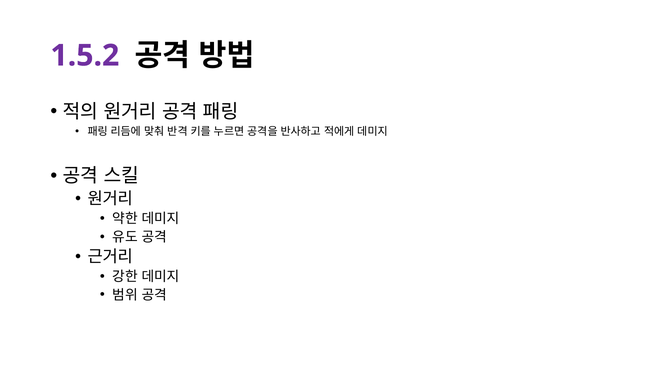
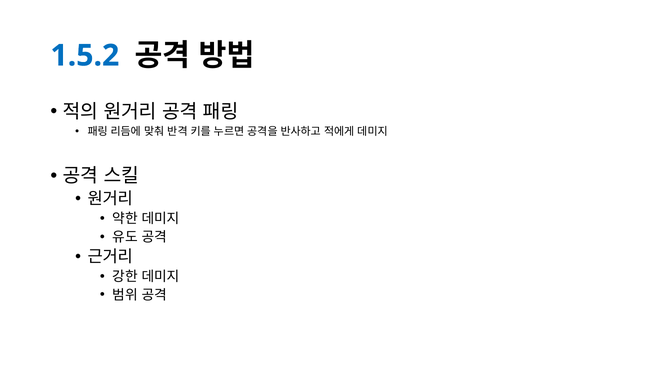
1.5.2 colour: purple -> blue
